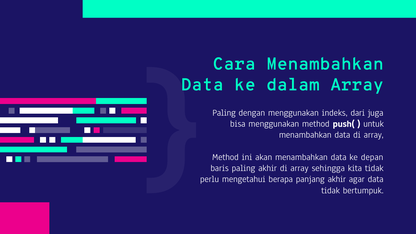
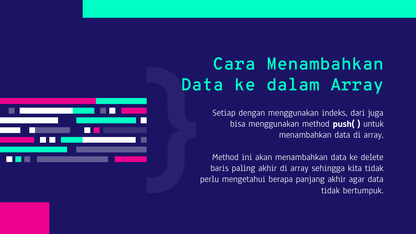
Paling at (224, 113): Paling -> Setiap
depan: depan -> delete
